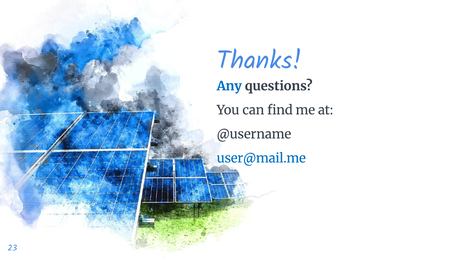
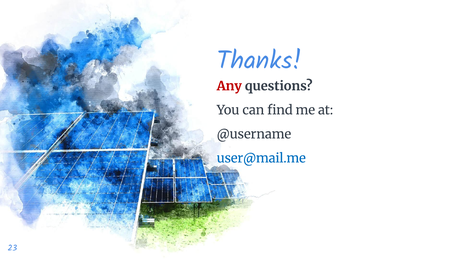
Any colour: blue -> red
